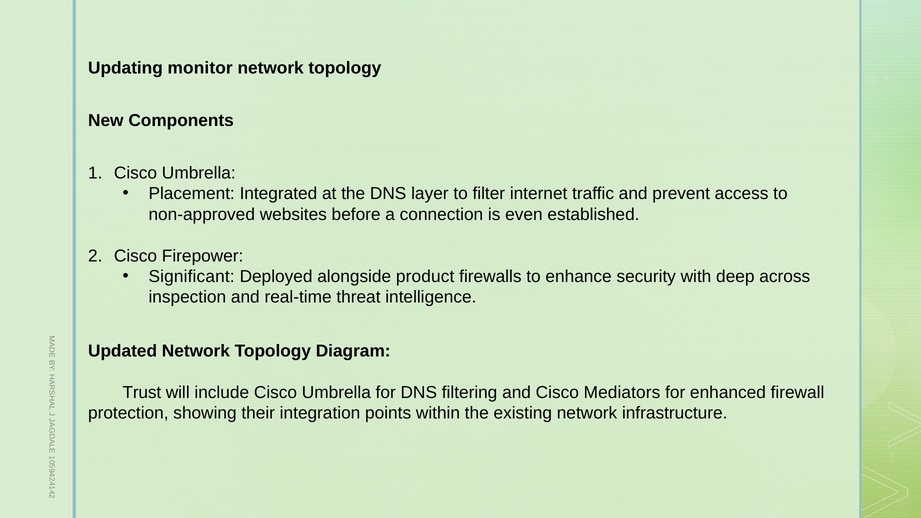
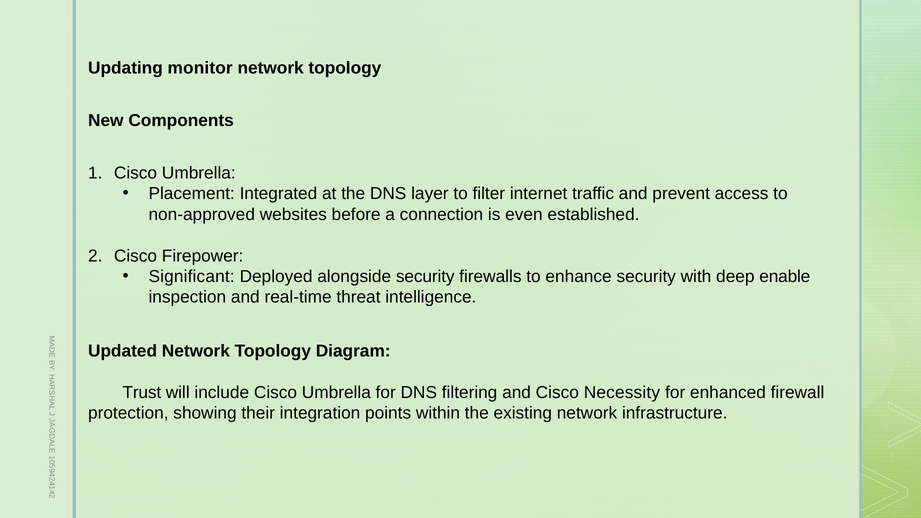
alongside product: product -> security
across: across -> enable
Mediators: Mediators -> Necessity
